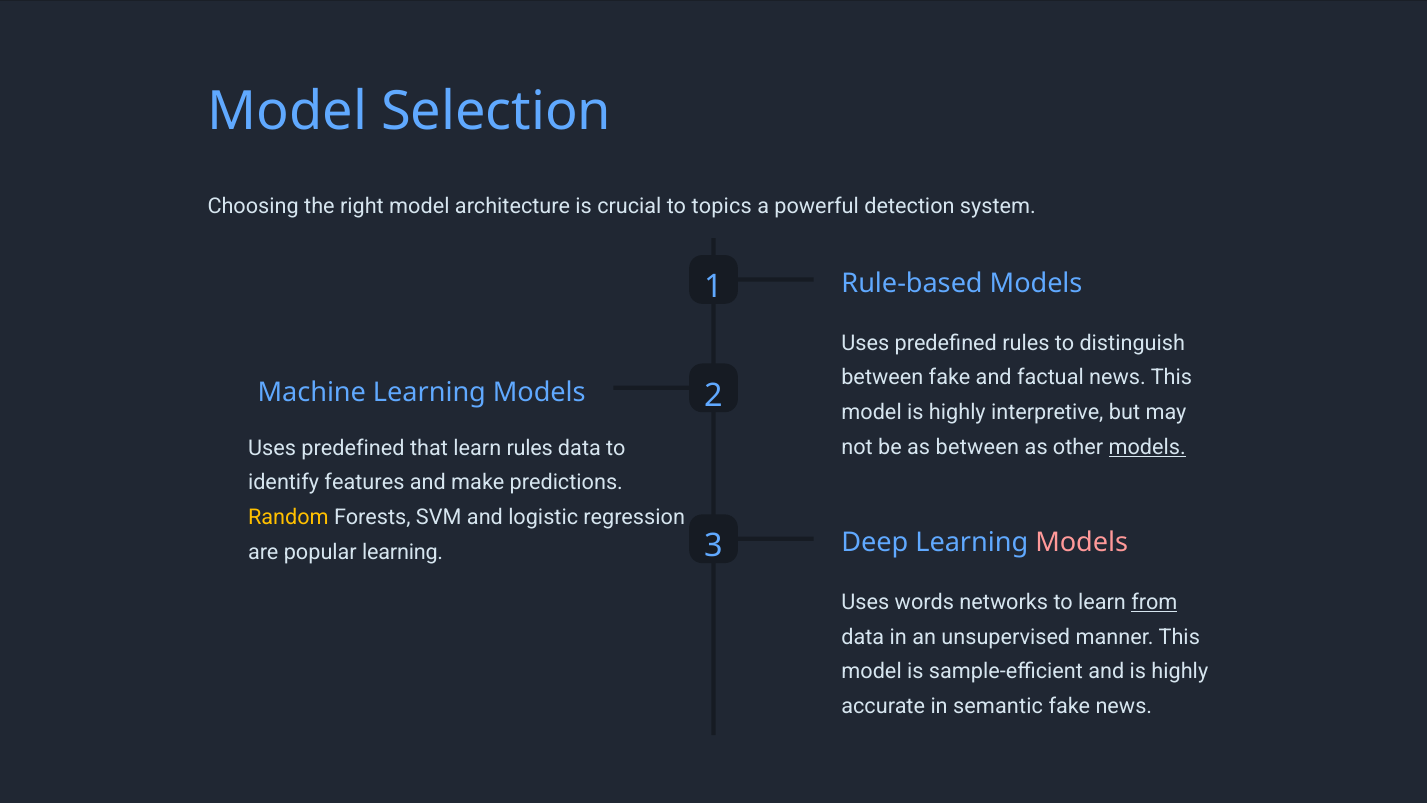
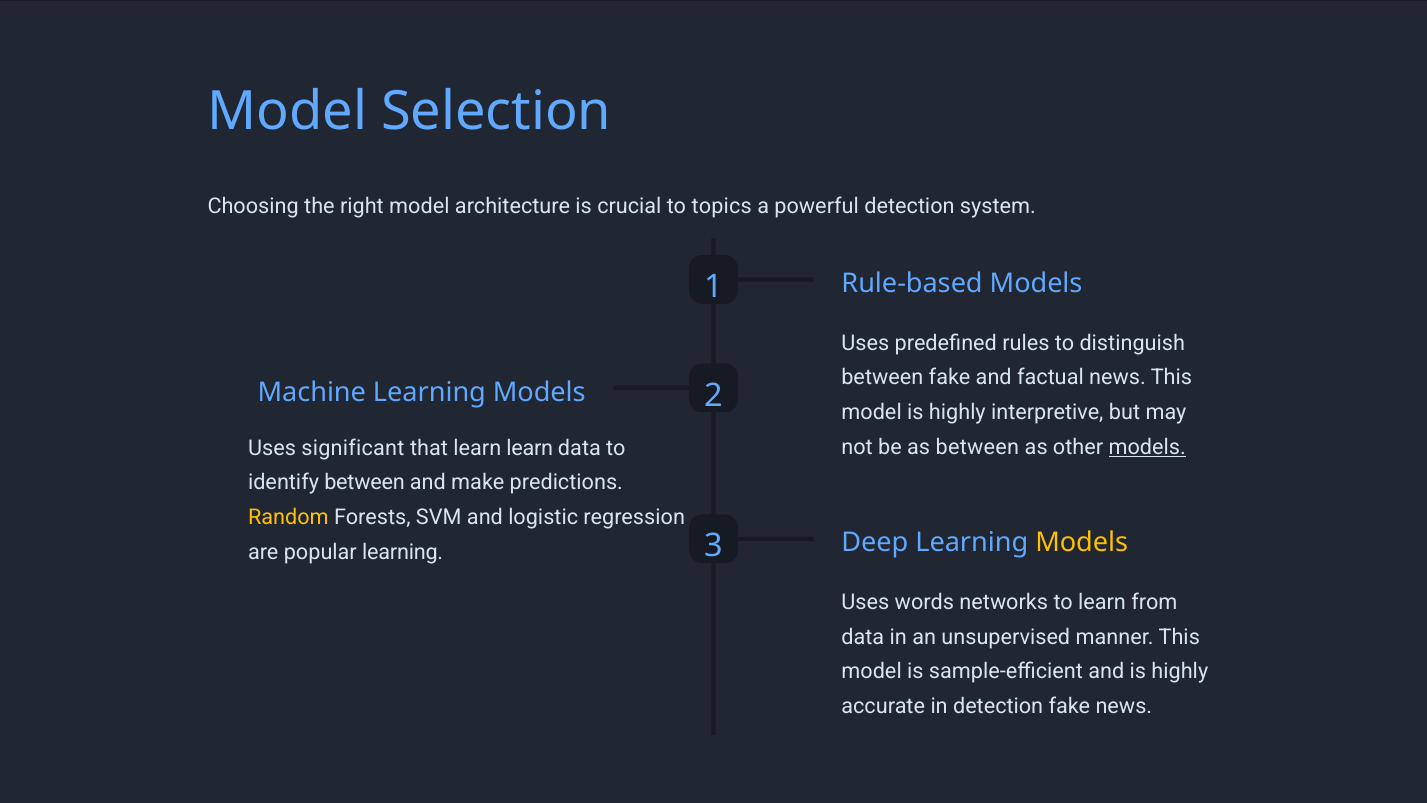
predefined at (353, 448): predefined -> significant
learn rules: rules -> learn
identify features: features -> between
Models at (1082, 543) colour: pink -> yellow
from underline: present -> none
in semantic: semantic -> detection
